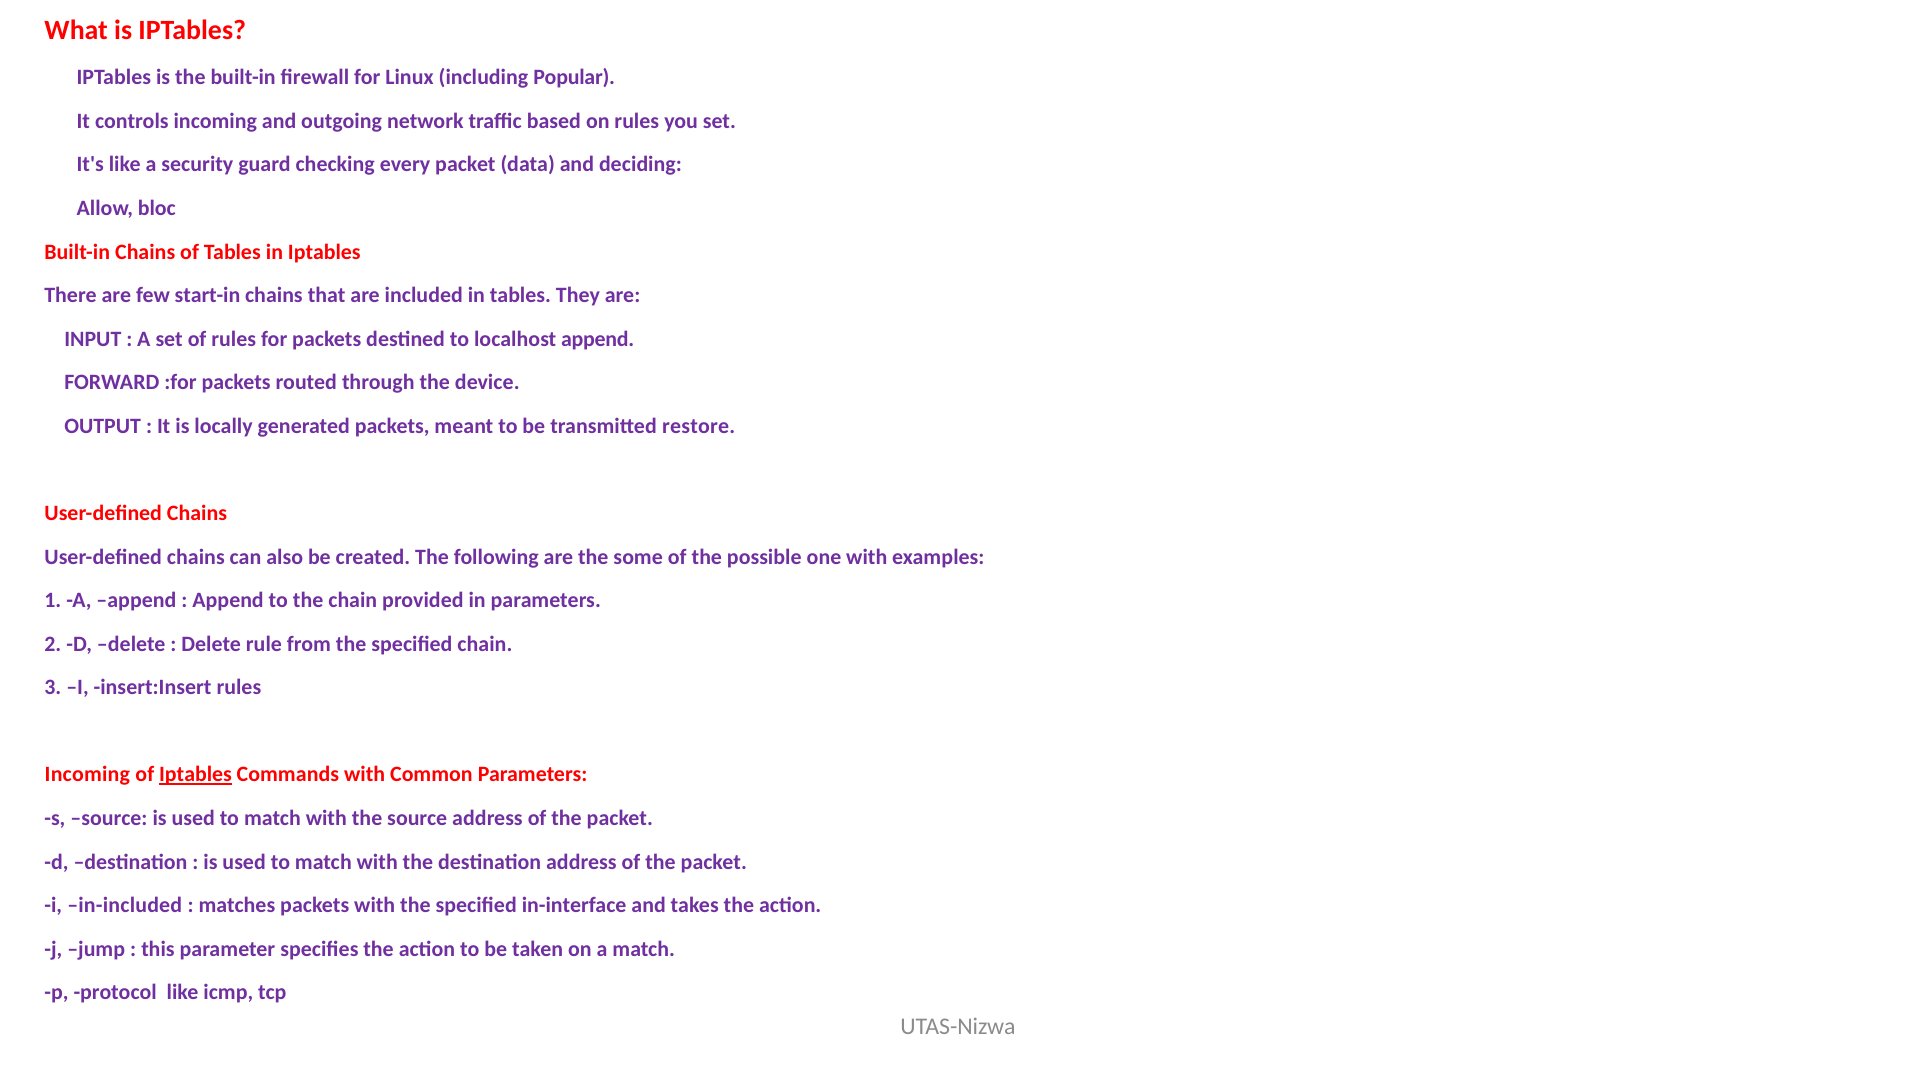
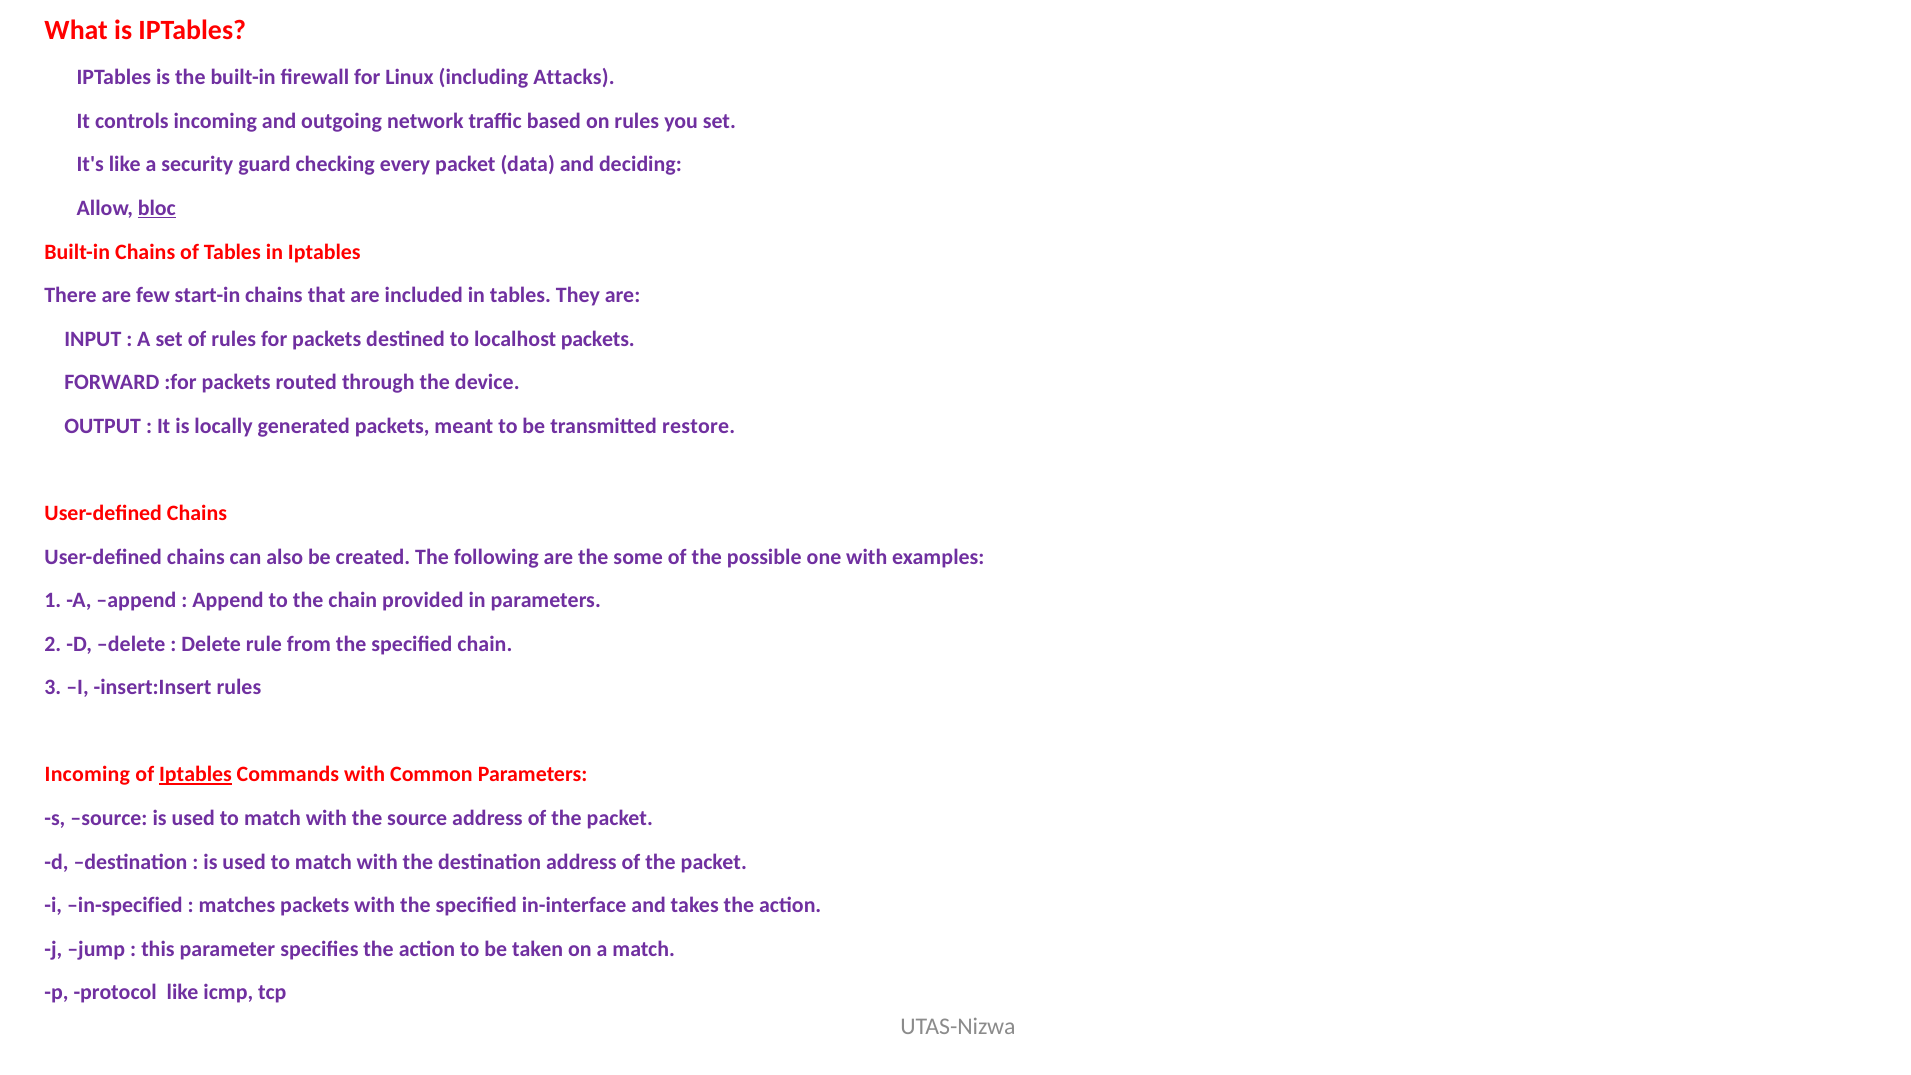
Popular: Popular -> Attacks
bloc underline: none -> present
localhost append: append -> packets
in-included: in-included -> in-specified
